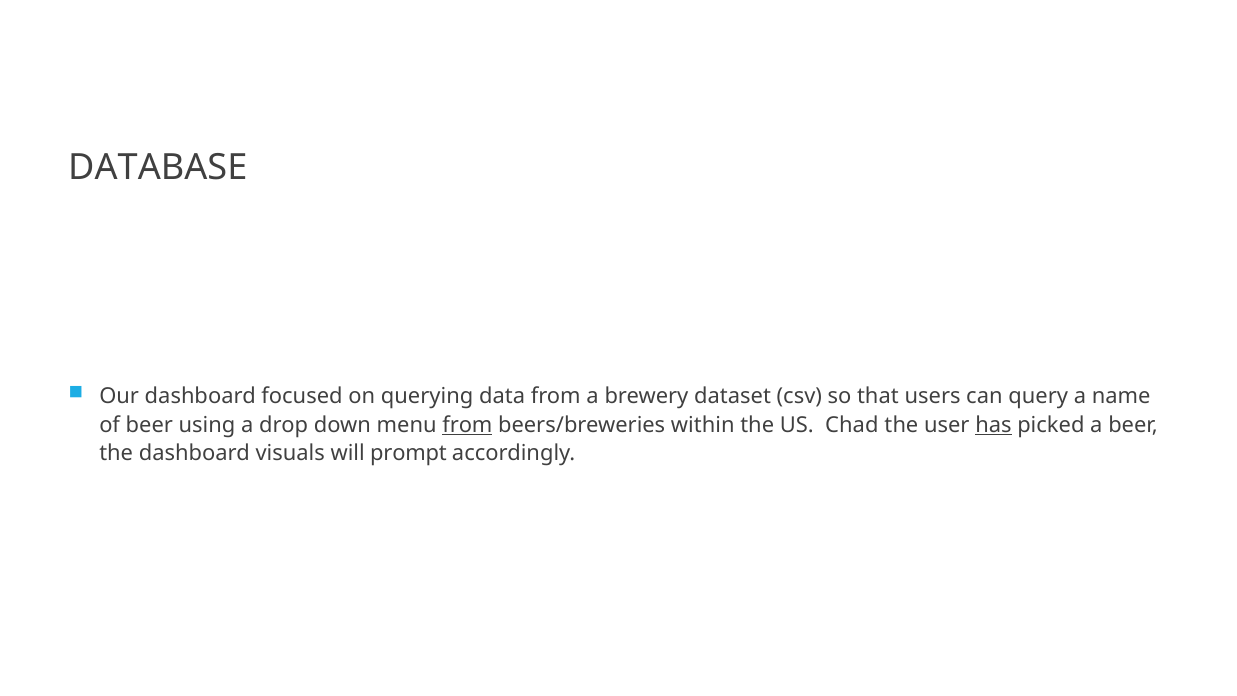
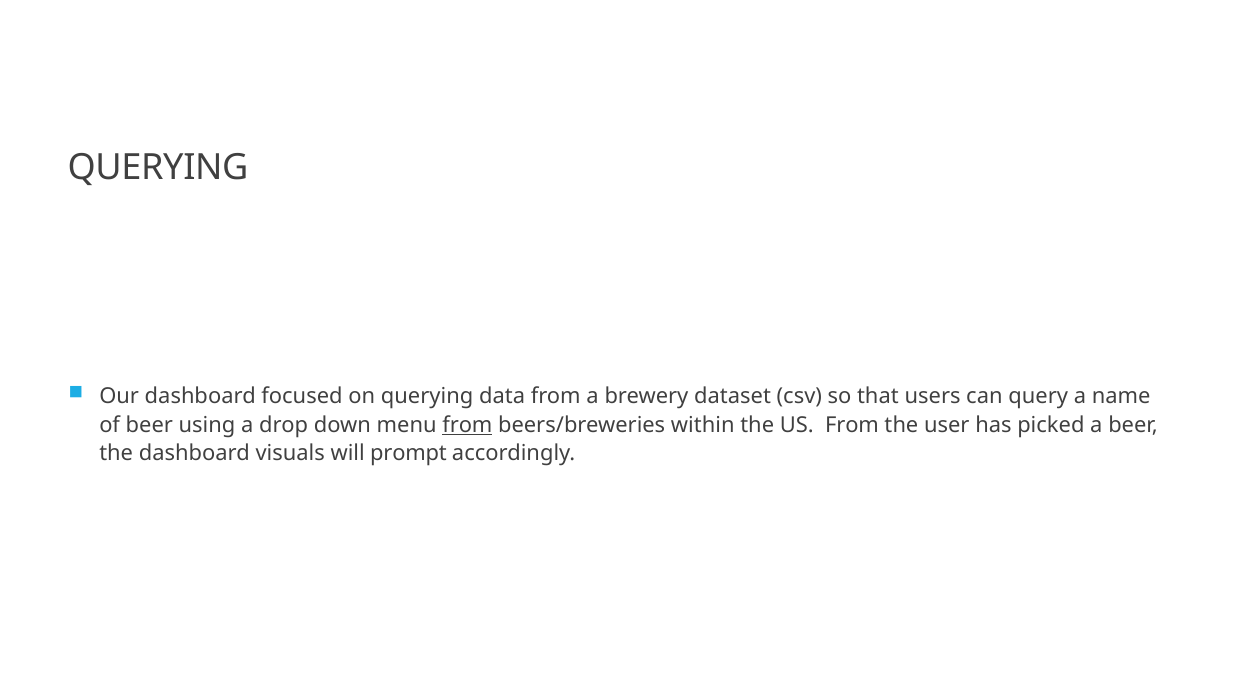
DATABASE at (158, 168): DATABASE -> QUERYING
US Chad: Chad -> From
has underline: present -> none
